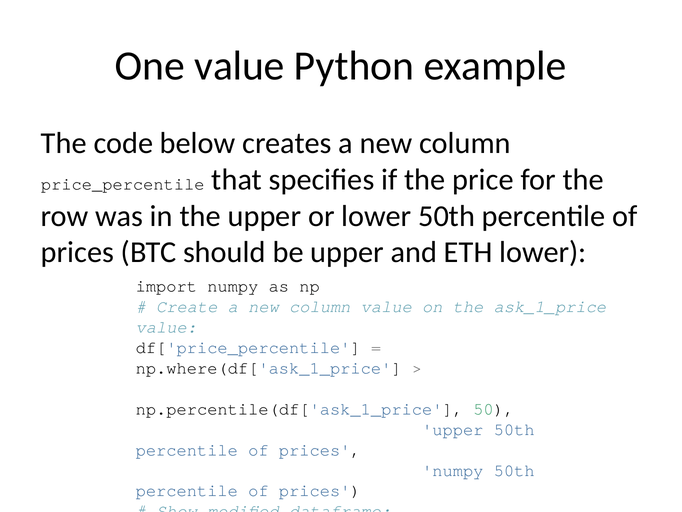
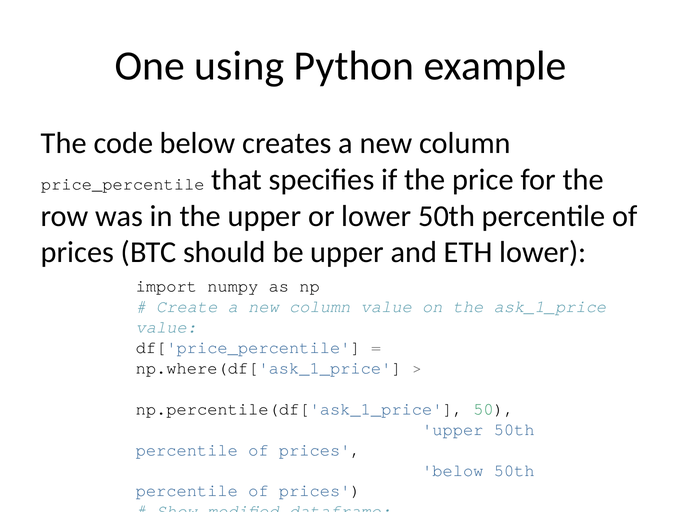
One value: value -> using
numpy at (453, 470): numpy -> below
